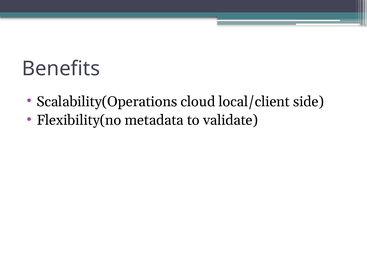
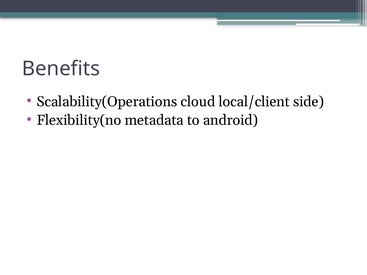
validate: validate -> android
